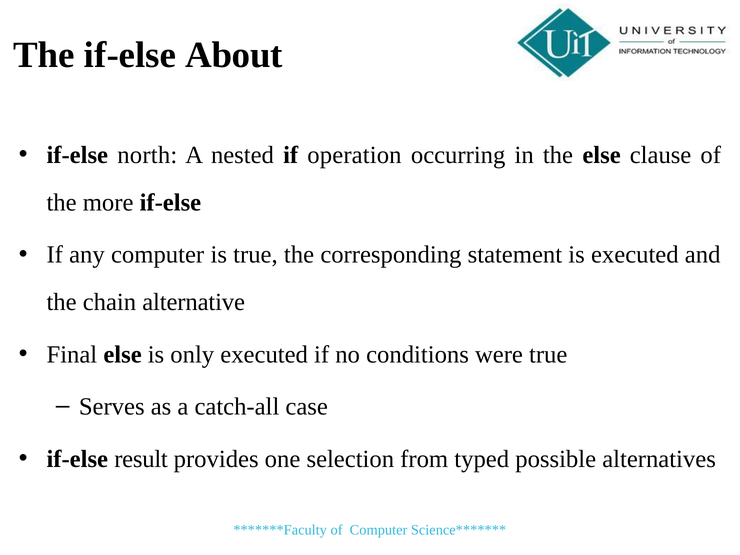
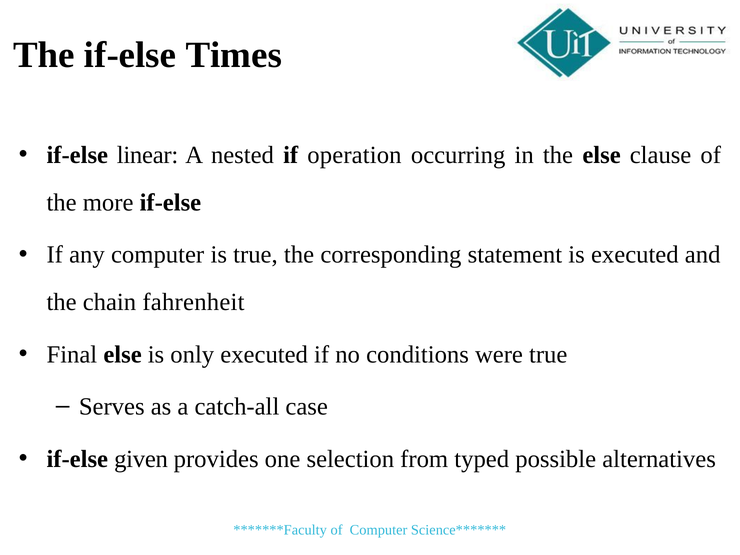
About: About -> Times
north: north -> linear
alternative: alternative -> fahrenheit
result: result -> given
